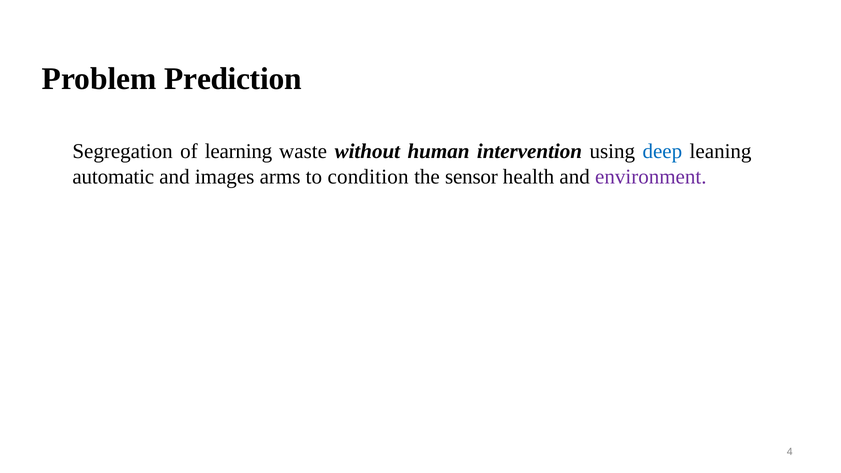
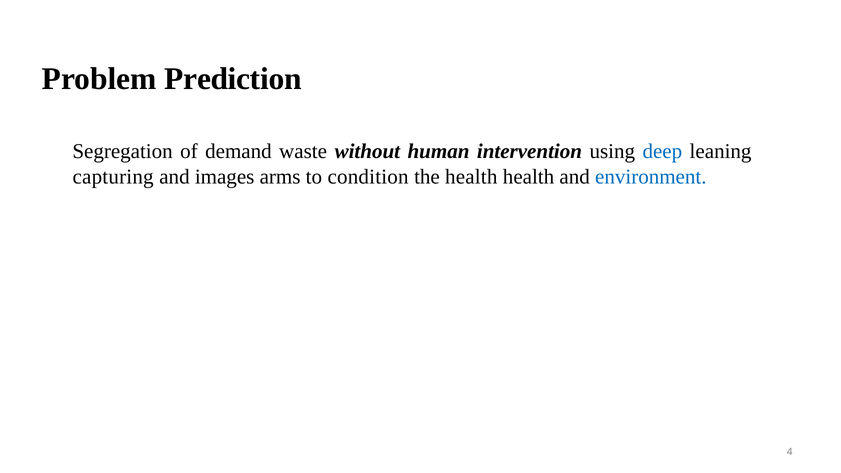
learning: learning -> demand
automatic: automatic -> capturing
the sensor: sensor -> health
environment colour: purple -> blue
